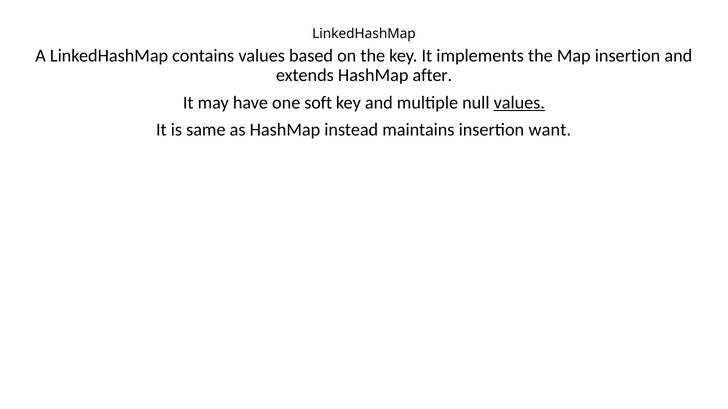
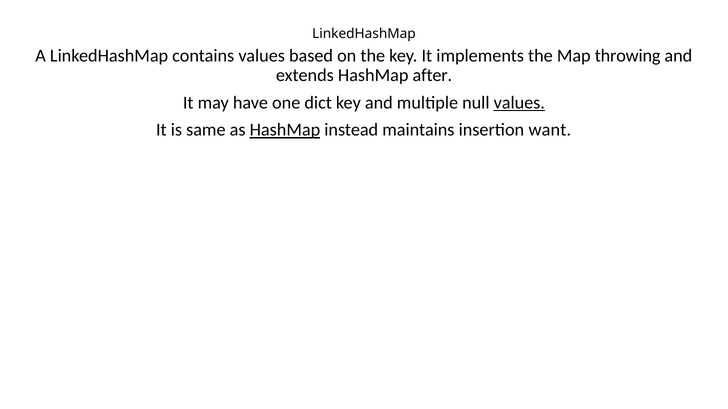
Map insertion: insertion -> throwing
soft: soft -> dict
HashMap at (285, 130) underline: none -> present
